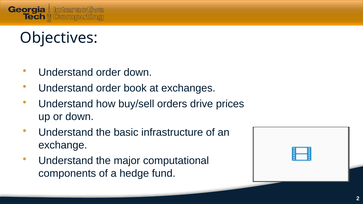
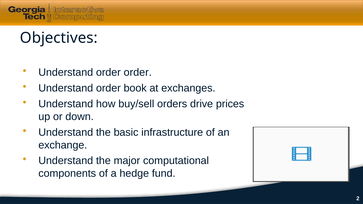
order down: down -> order
